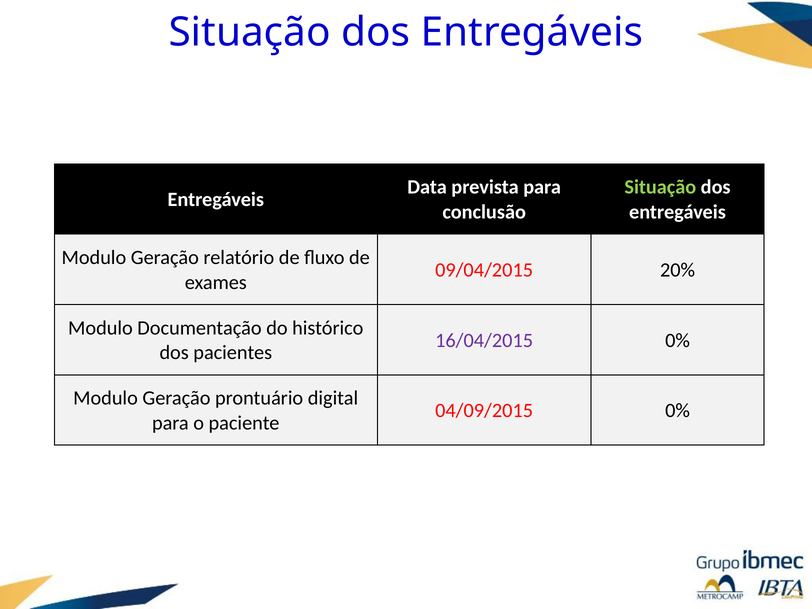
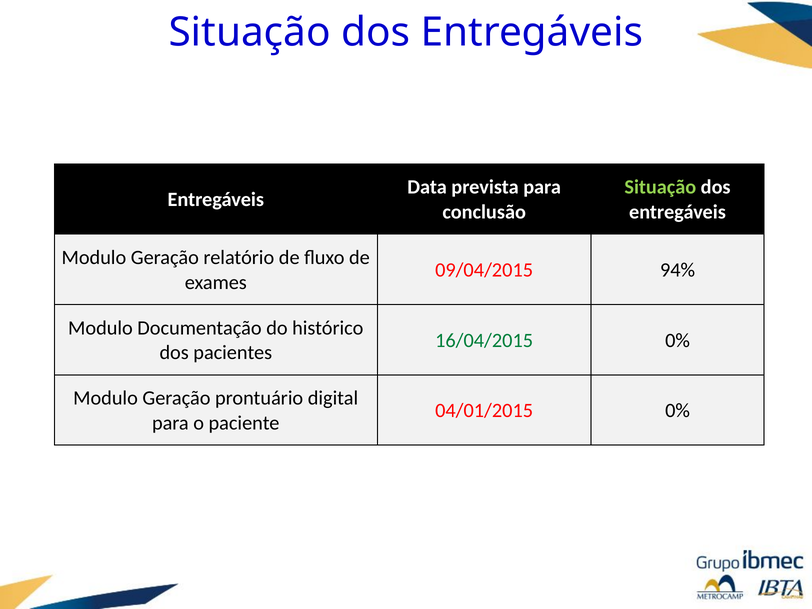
20%: 20% -> 94%
16/04/2015 colour: purple -> green
04/09/2015: 04/09/2015 -> 04/01/2015
